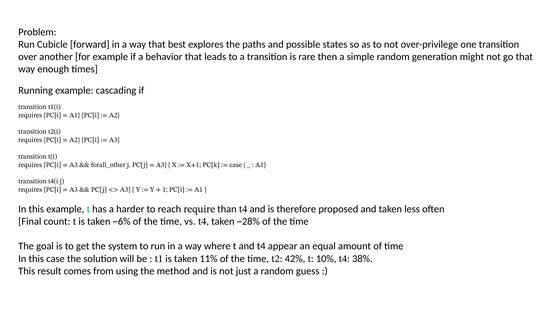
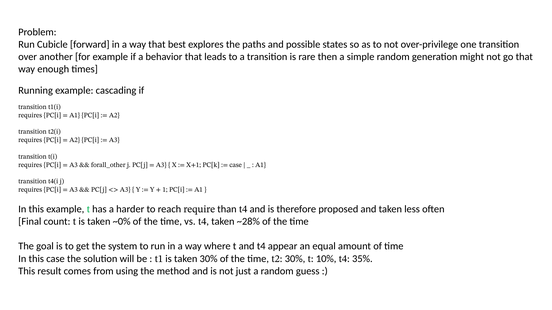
~6%: ~6% -> ~0%
taken 11%: 11% -> 30%
42% at (295, 259): 42% -> 30%
38%: 38% -> 35%
